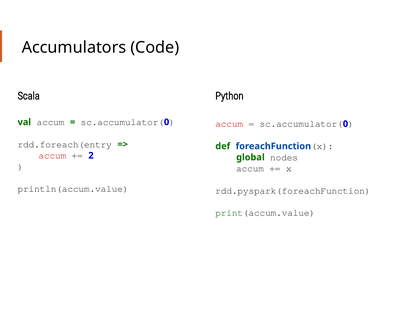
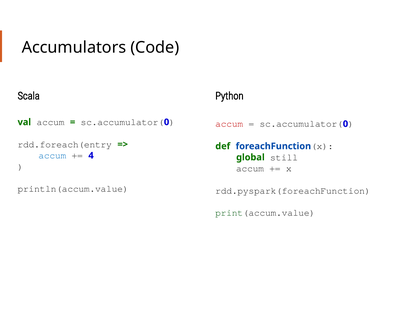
accum at (52, 155) colour: red -> blue
2: 2 -> 4
nodes: nodes -> still
